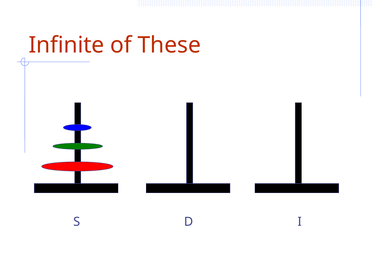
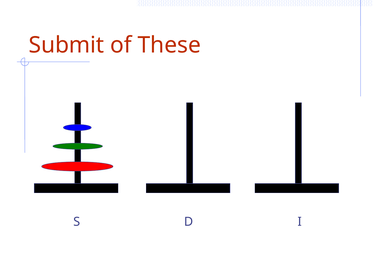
Infinite: Infinite -> Submit
